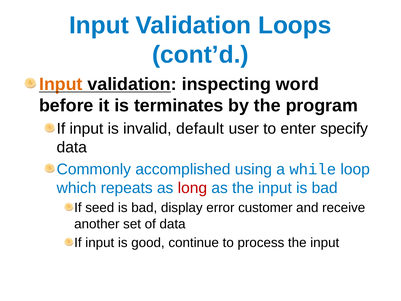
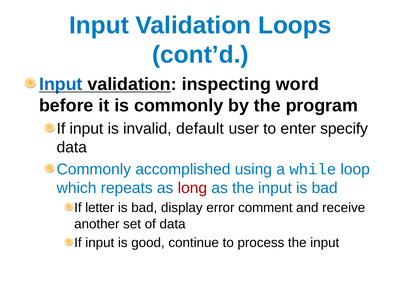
Input at (61, 84) colour: orange -> blue
is terminates: terminates -> commonly
seed: seed -> letter
customer: customer -> comment
